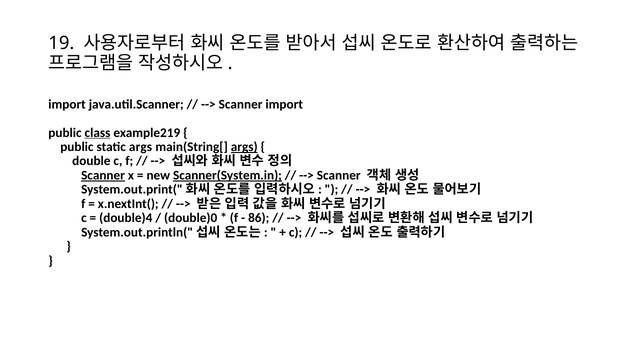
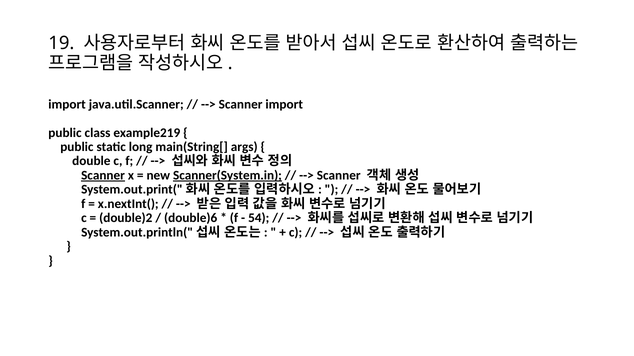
class underline: present -> none
static args: args -> long
args at (244, 147) underline: present -> none
double)4: double)4 -> double)2
double)0: double)0 -> double)6
86: 86 -> 54
